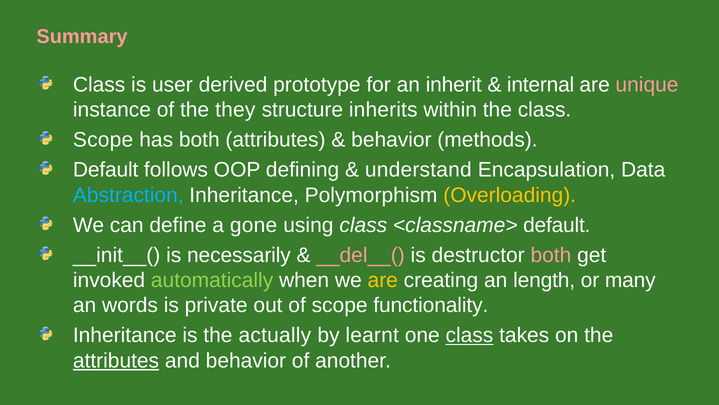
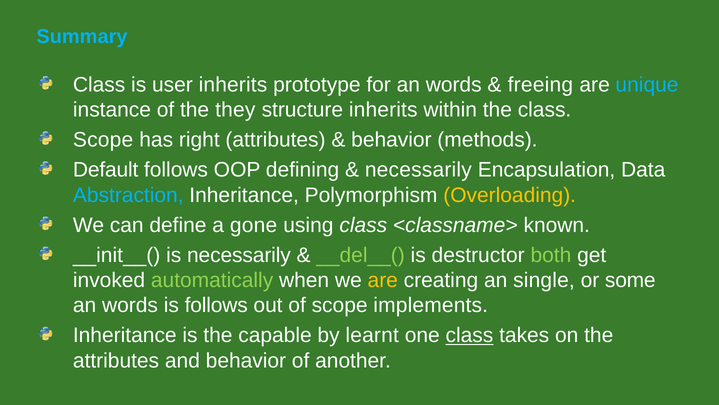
Summary colour: pink -> light blue
user derived: derived -> inherits
for an inherit: inherit -> words
internal: internal -> freeing
unique colour: pink -> light blue
has both: both -> right
understand at (418, 170): understand -> necessarily
<classname> default: default -> known
__del__( colour: pink -> light green
both at (551, 255) colour: pink -> light green
length: length -> single
many: many -> some
is private: private -> follows
functionality: functionality -> implements
actually: actually -> capable
attributes at (116, 360) underline: present -> none
